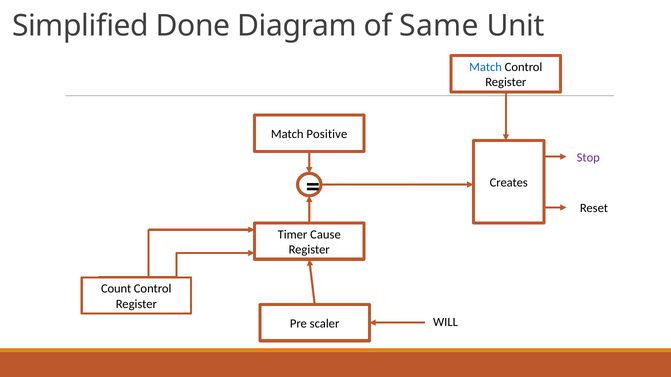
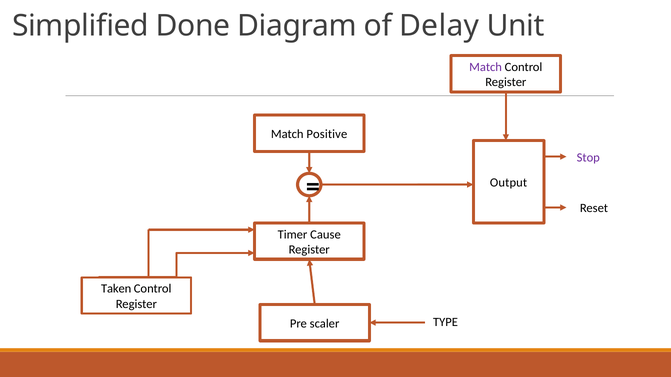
Same: Same -> Delay
Match at (486, 67) colour: blue -> purple
Creates: Creates -> Output
Count: Count -> Taken
WILL: WILL -> TYPE
